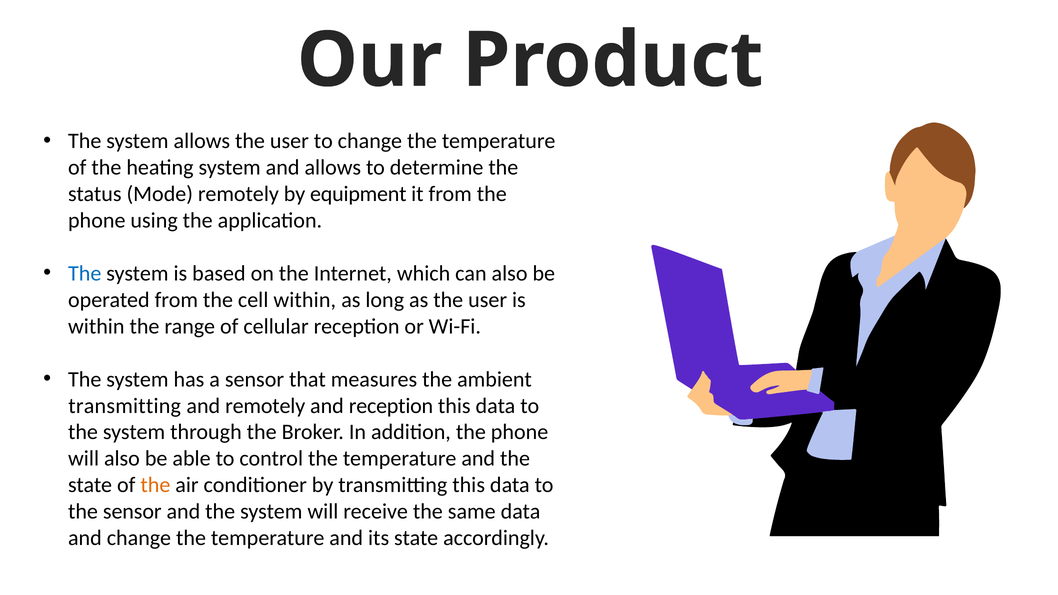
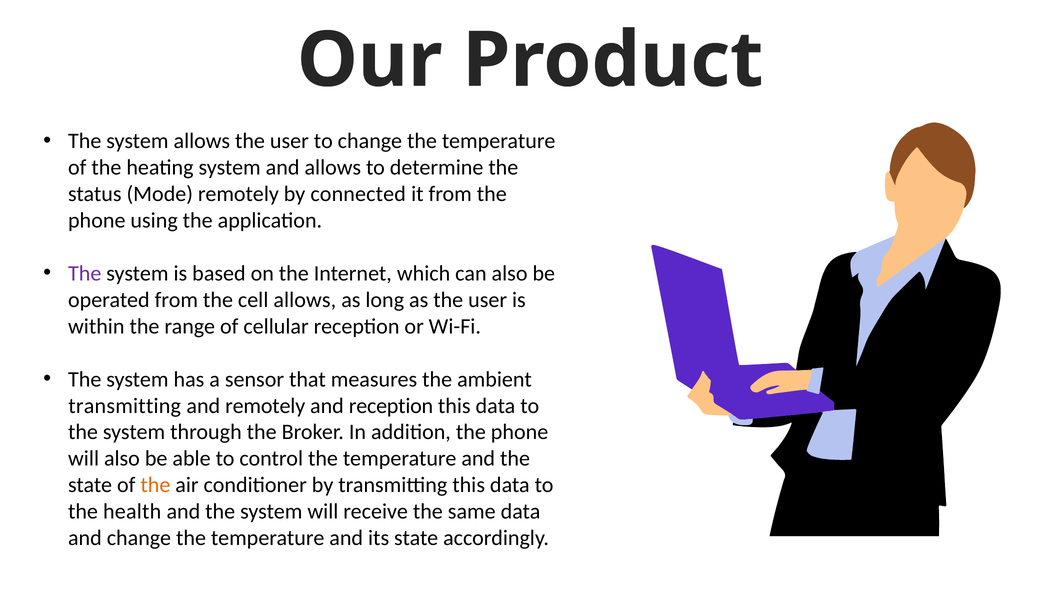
equipment: equipment -> connected
The at (85, 274) colour: blue -> purple
cell within: within -> allows
the sensor: sensor -> health
